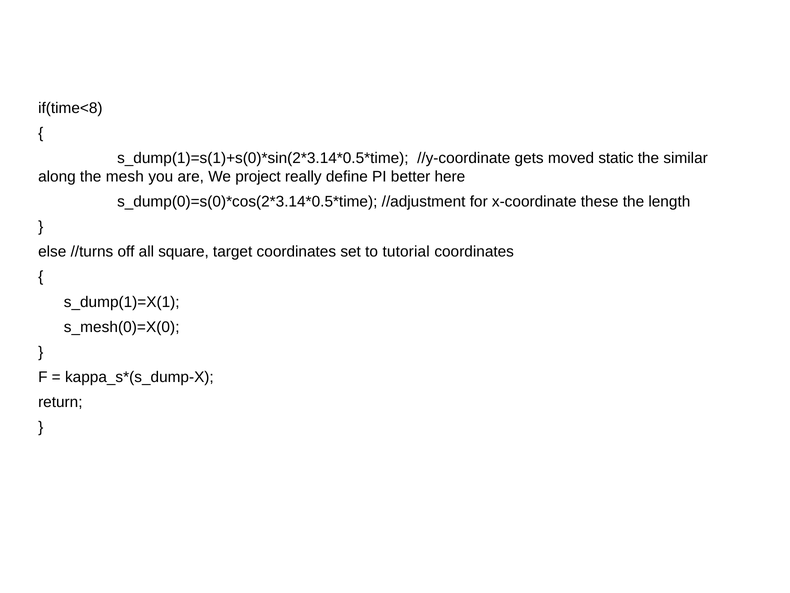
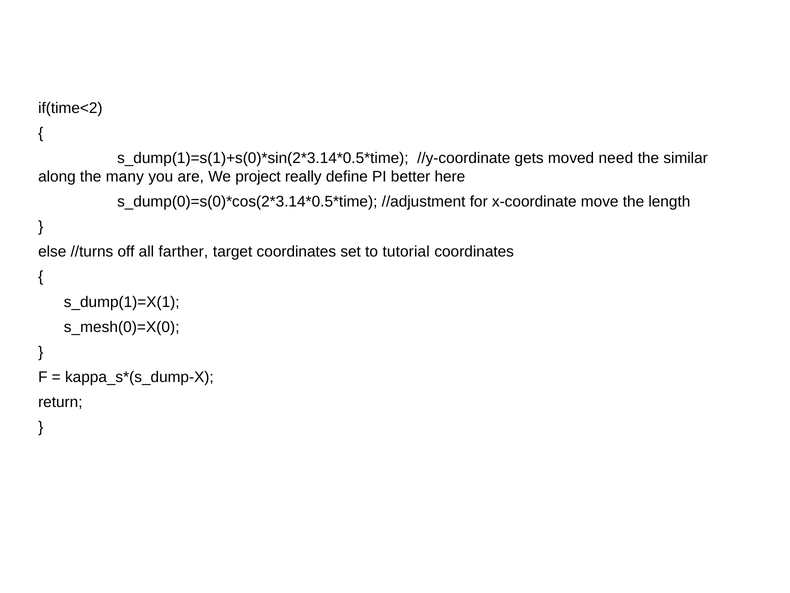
if(time<8: if(time<8 -> if(time<2
static: static -> need
mesh: mesh -> many
these: these -> move
square: square -> farther
